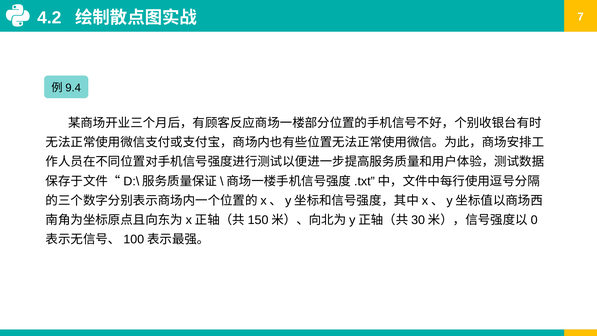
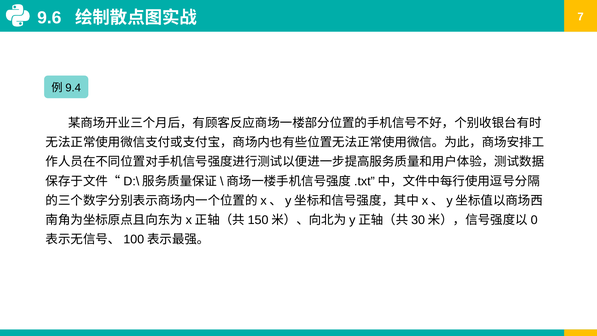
4.2: 4.2 -> 9.6
